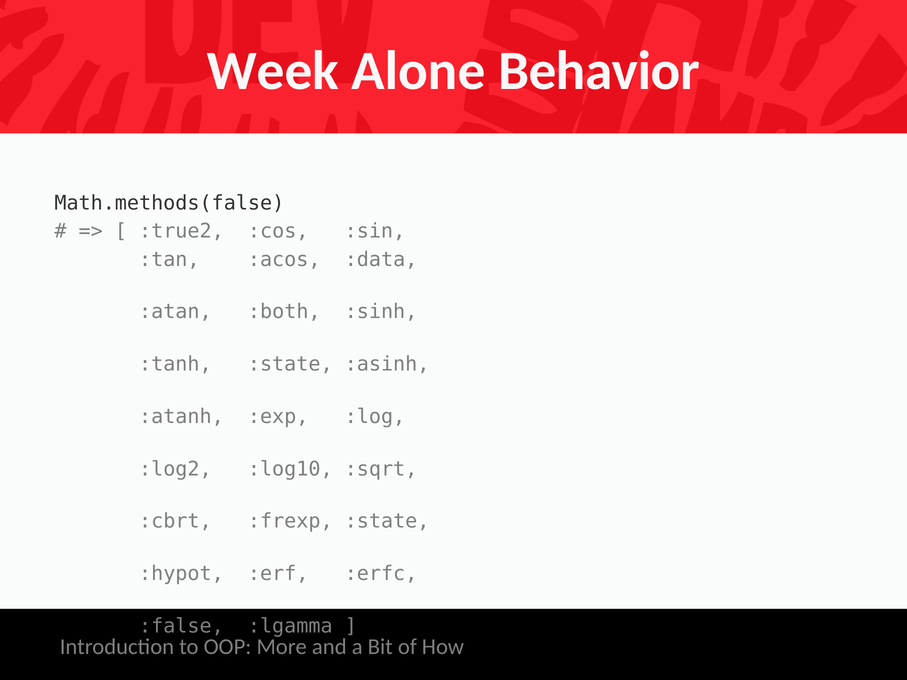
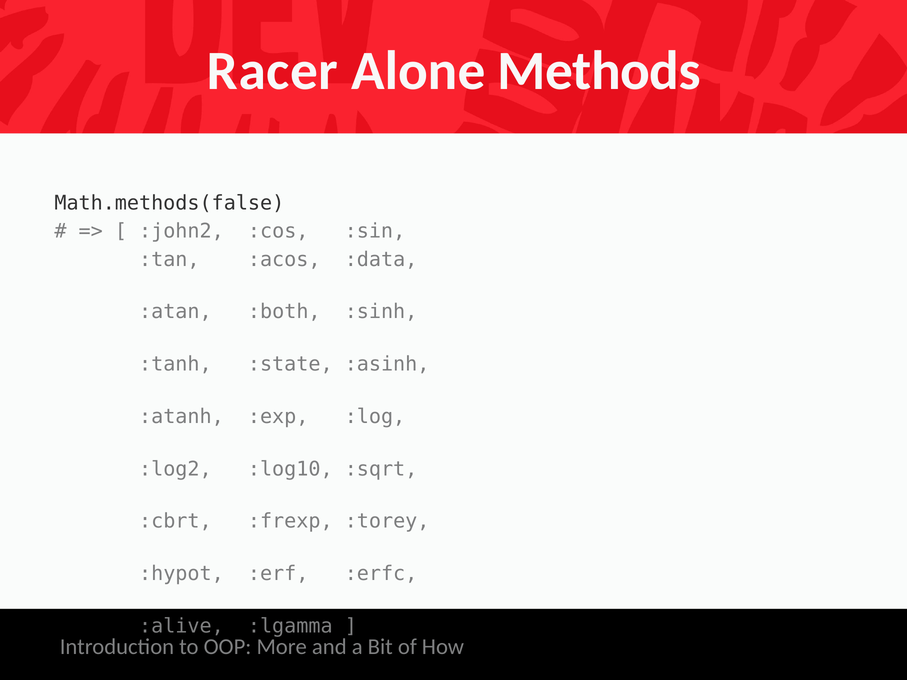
Week: Week -> Racer
Behavior: Behavior -> Methods
:true2: :true2 -> :john2
:frexp :state: :state -> :torey
:false: :false -> :alive
